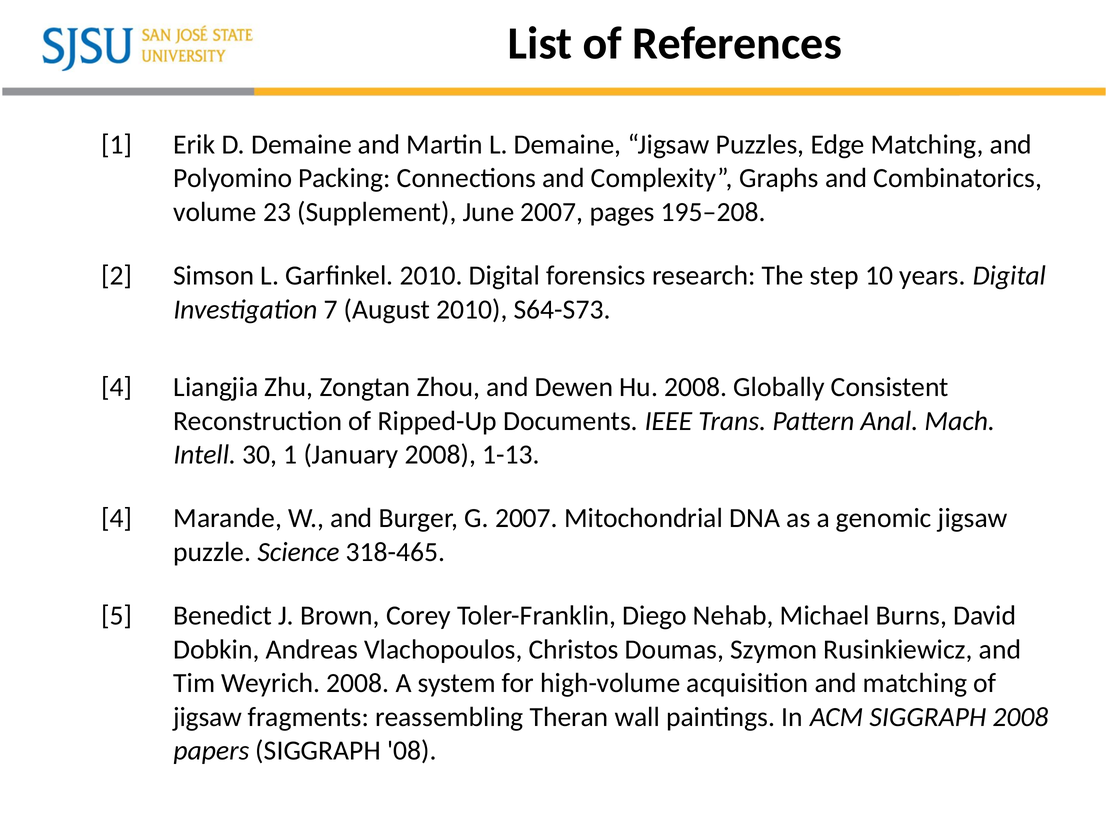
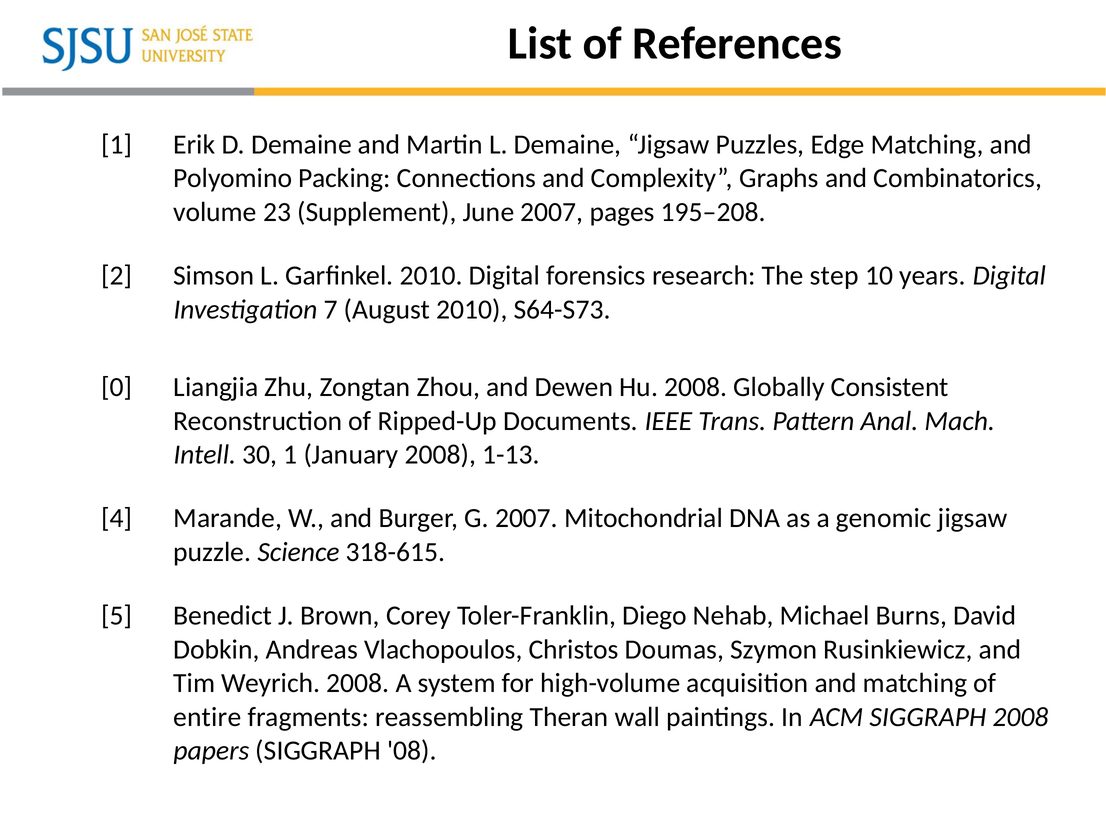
4 at (117, 387): 4 -> 0
318-465: 318-465 -> 318-615
jigsaw at (208, 716): jigsaw -> entire
